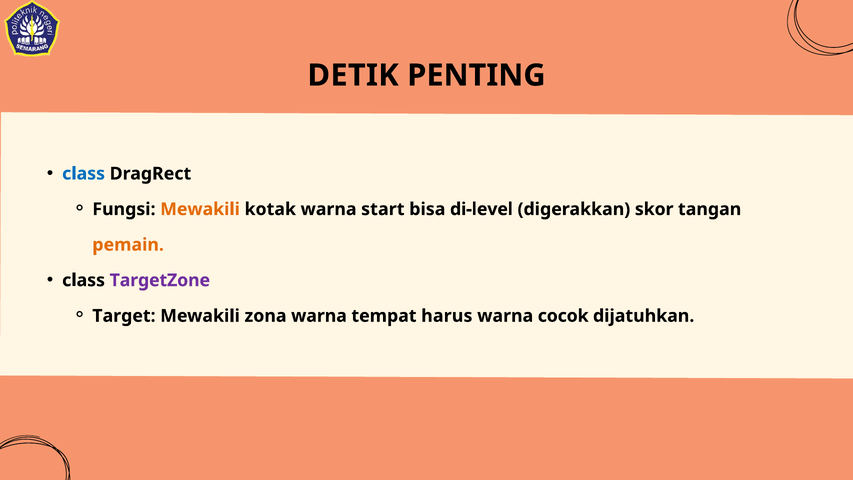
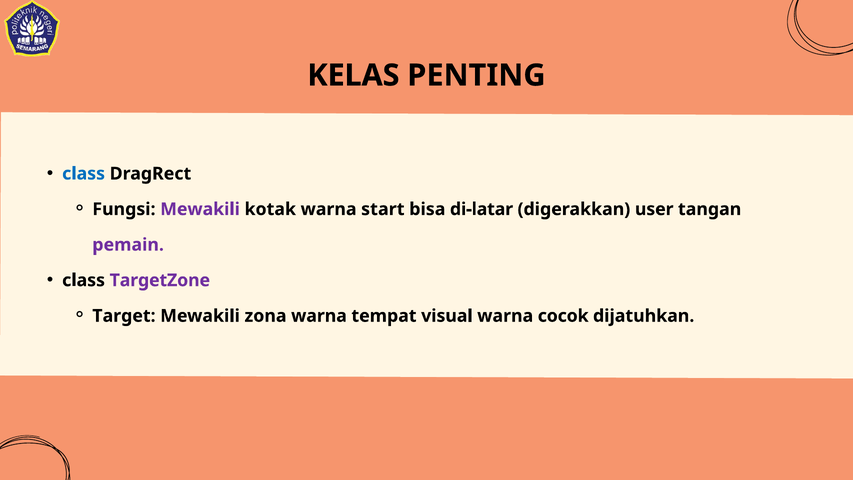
DETIK: DETIK -> KELAS
Mewakili at (200, 209) colour: orange -> purple
di-level: di-level -> di-latar
skor: skor -> user
pemain colour: orange -> purple
harus: harus -> visual
